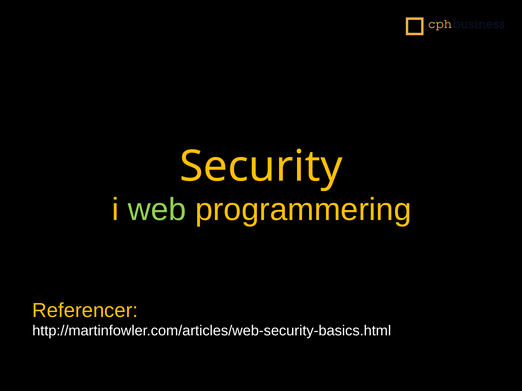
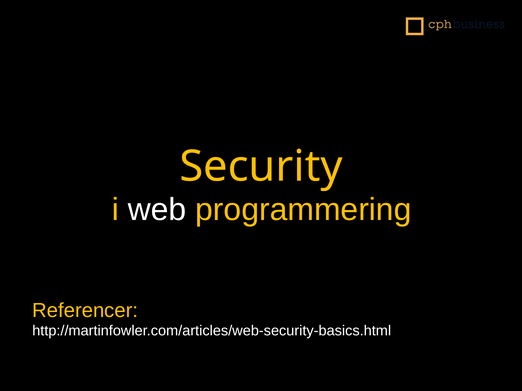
web colour: light green -> white
